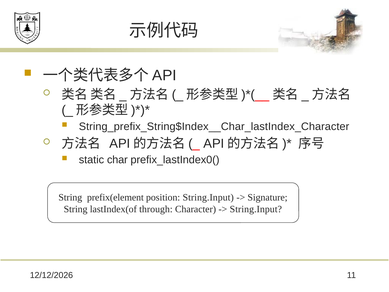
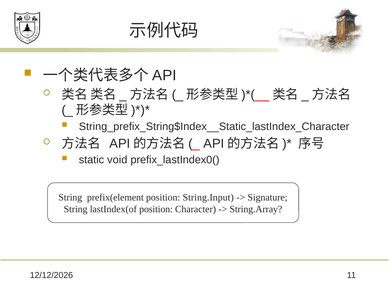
String_prefix_String$Index__Char_lastIndex_Character: String_prefix_String$Index__Char_lastIndex_Character -> String_prefix_String$Index__Static_lastIndex_Character
char: char -> void
lastIndex(of through: through -> position
String.Input at (256, 209): String.Input -> String.Array
